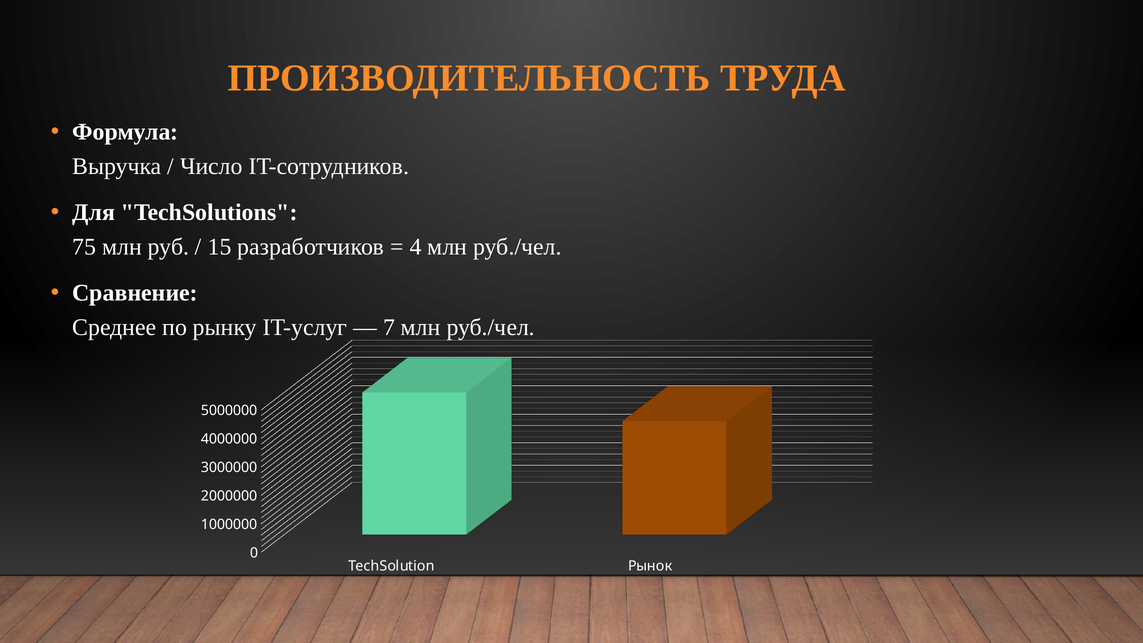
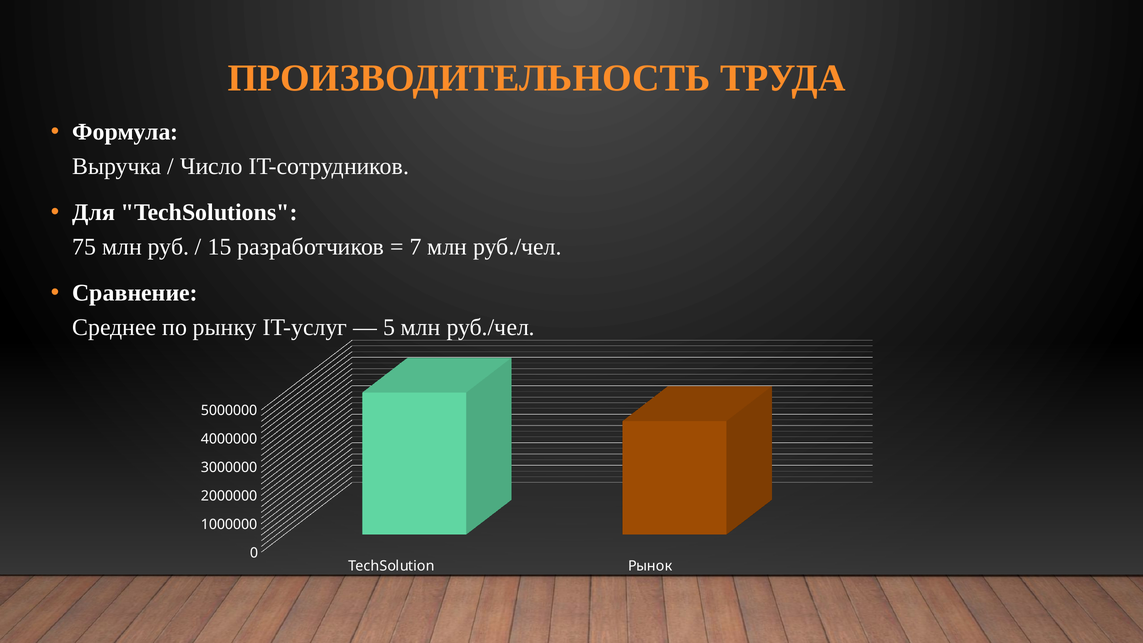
4: 4 -> 7
7: 7 -> 5
